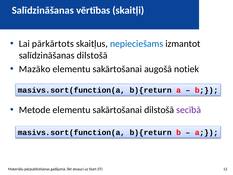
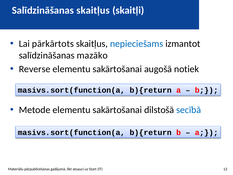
Salīdzināšanas vērtības: vērtības -> skaitļus
salīdzināšanas dilstošā: dilstošā -> mazāko
Mazāko: Mazāko -> Reverse
secībā colour: purple -> blue
